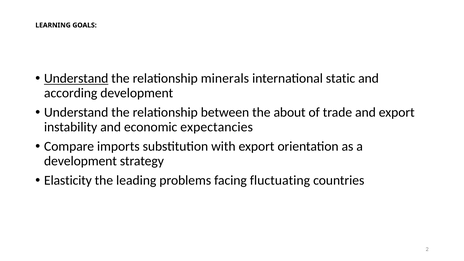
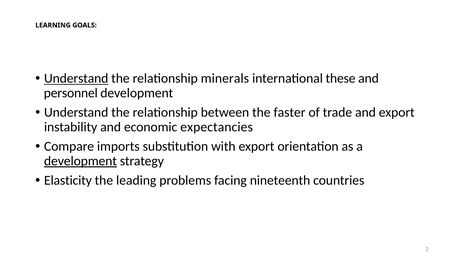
static: static -> these
according: according -> personnel
about: about -> faster
development at (80, 161) underline: none -> present
fluctuating: fluctuating -> nineteenth
